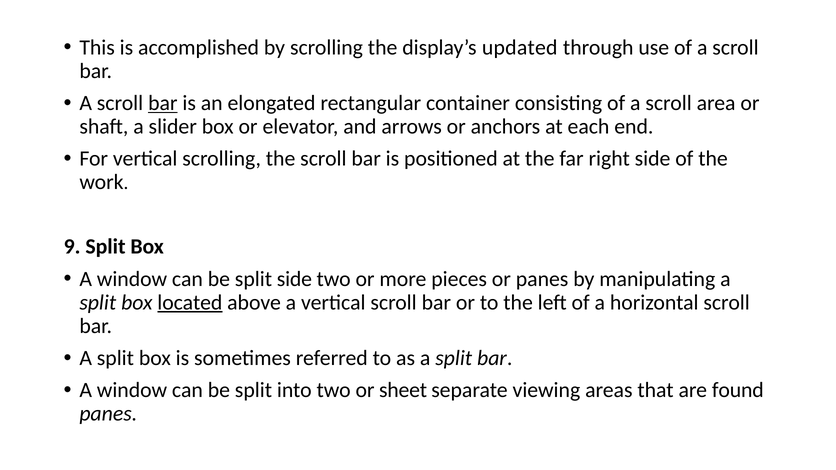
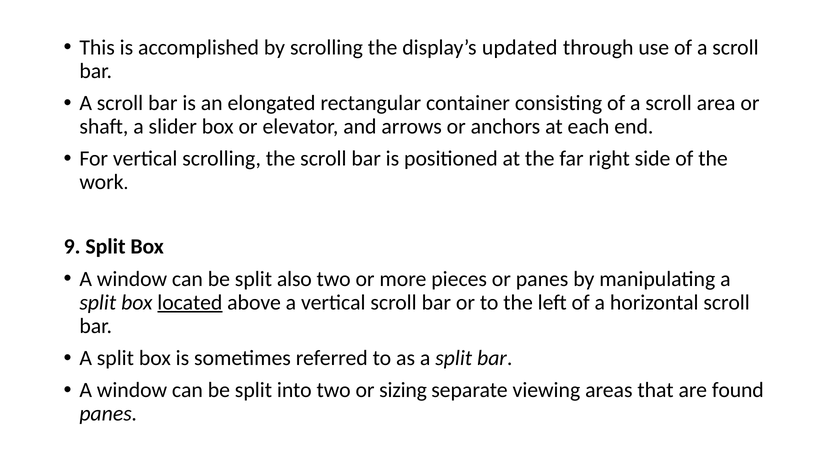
bar at (163, 103) underline: present -> none
split side: side -> also
sheet: sheet -> sizing
